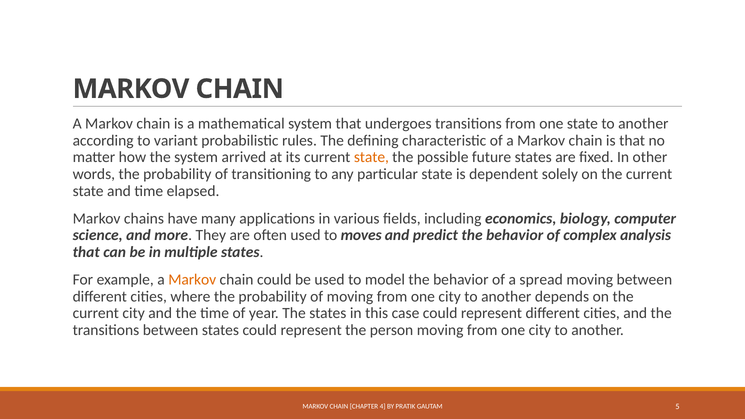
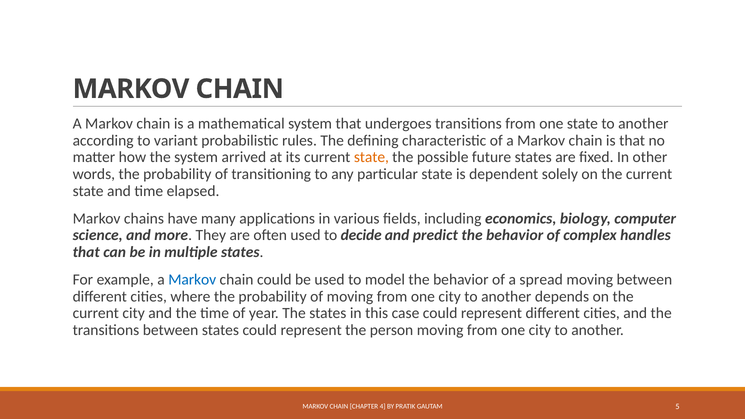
moves: moves -> decide
analysis: analysis -> handles
Markov at (192, 280) colour: orange -> blue
